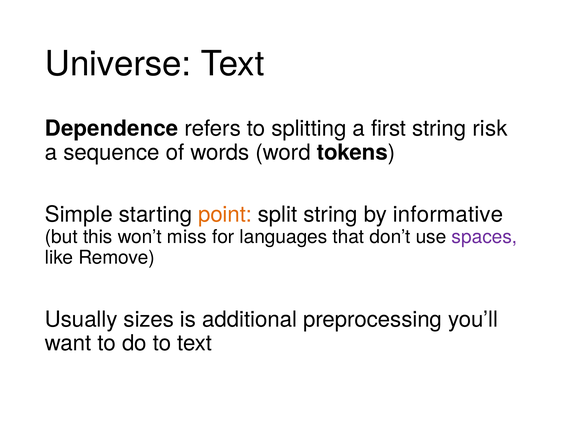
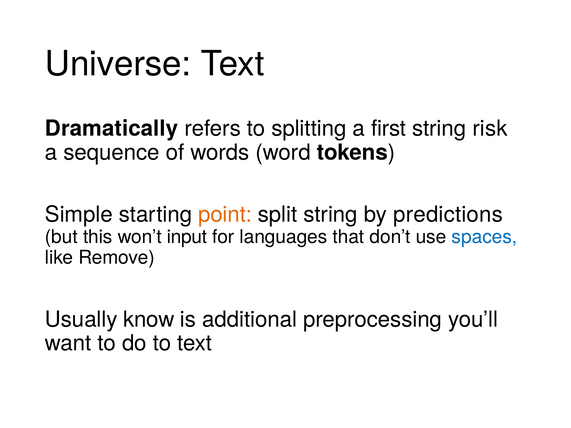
Dependence: Dependence -> Dramatically
informative: informative -> predictions
miss: miss -> input
spaces colour: purple -> blue
sizes: sizes -> know
